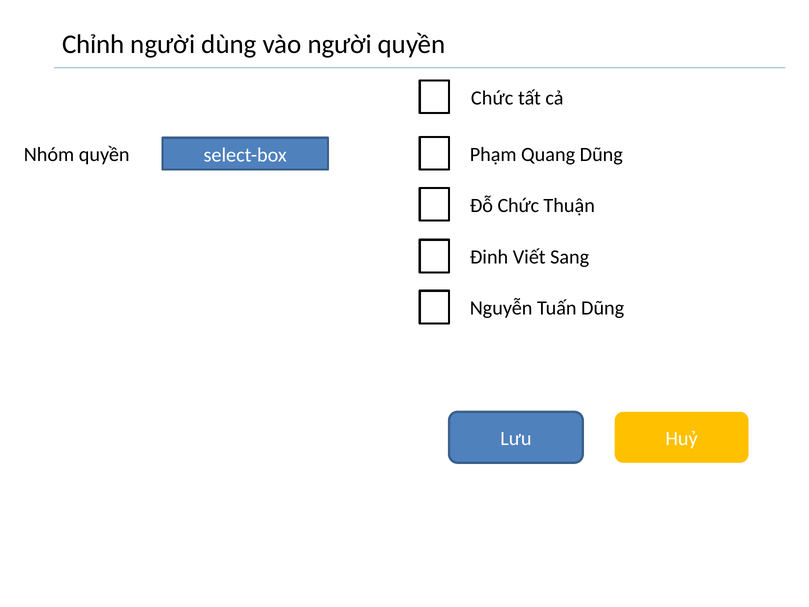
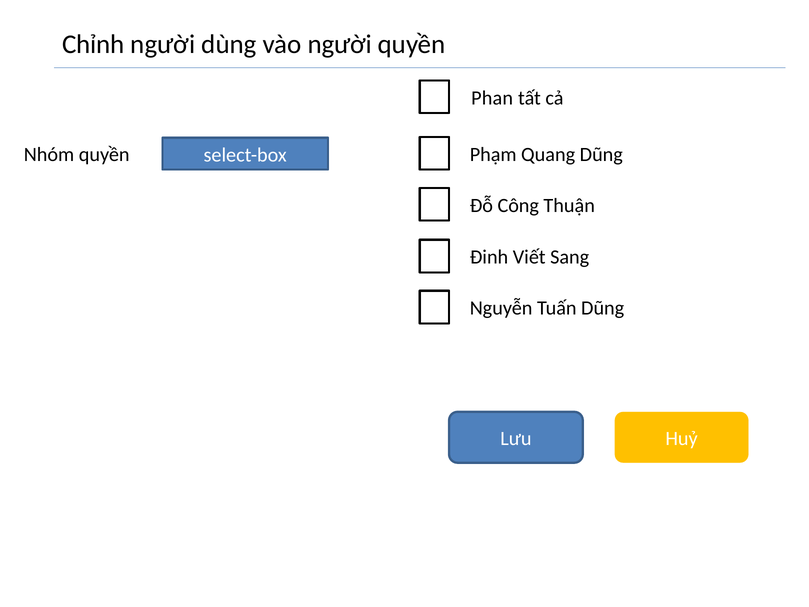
Chức at (492, 98): Chức -> Phan
Đỗ Chức: Chức -> Công
